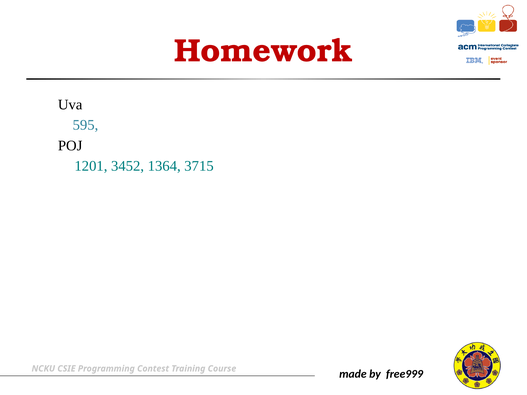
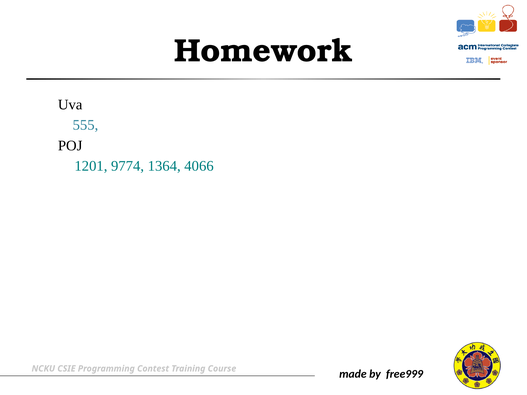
Homework colour: red -> black
595: 595 -> 555
3452: 3452 -> 9774
3715: 3715 -> 4066
